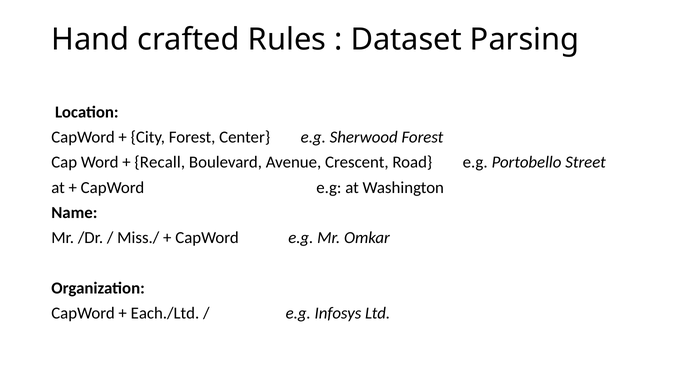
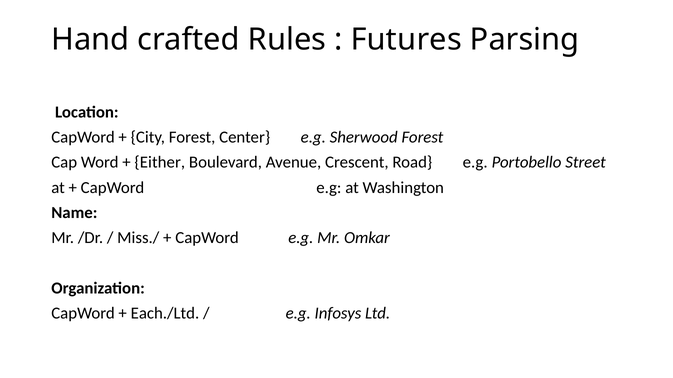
Dataset: Dataset -> Futures
Recall: Recall -> Either
